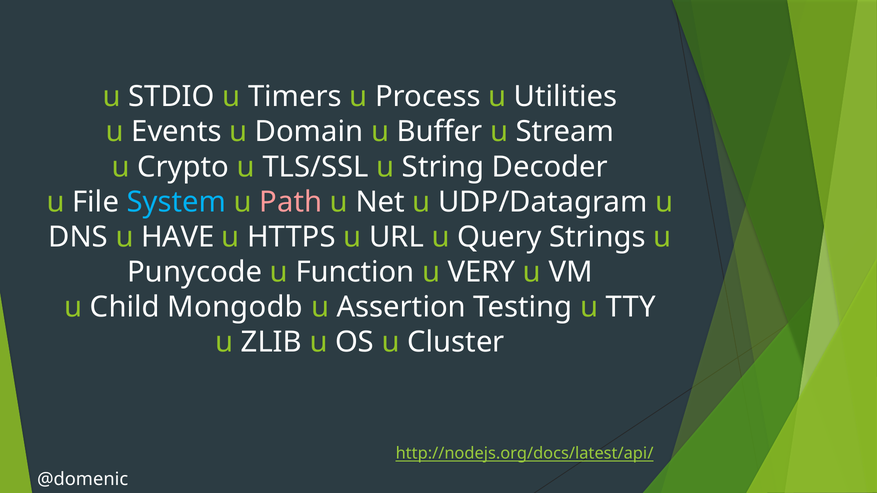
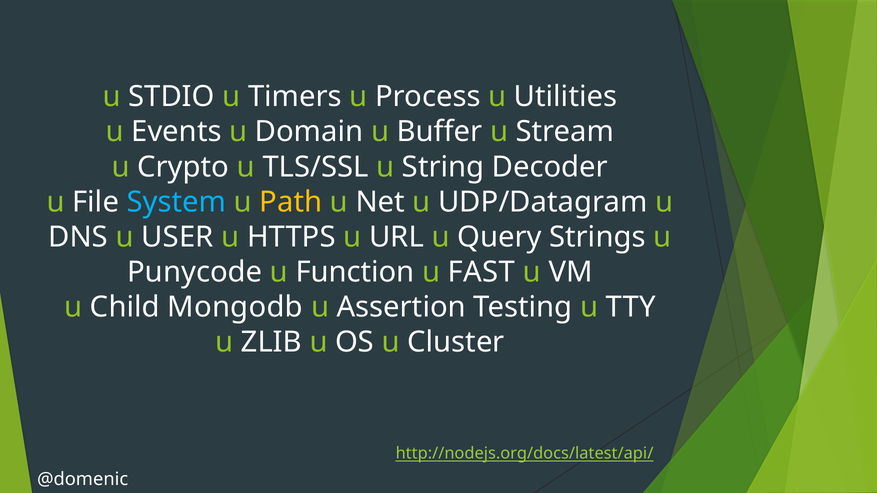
Path colour: pink -> yellow
HAVE: HAVE -> USER
VERY: VERY -> FAST
